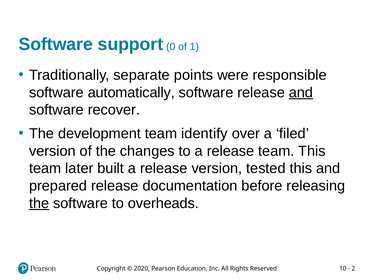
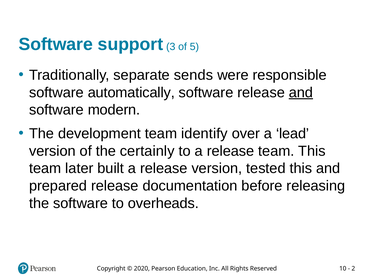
0: 0 -> 3
1: 1 -> 5
points: points -> sends
recover: recover -> modern
filed: filed -> lead
changes: changes -> certainly
the at (39, 203) underline: present -> none
